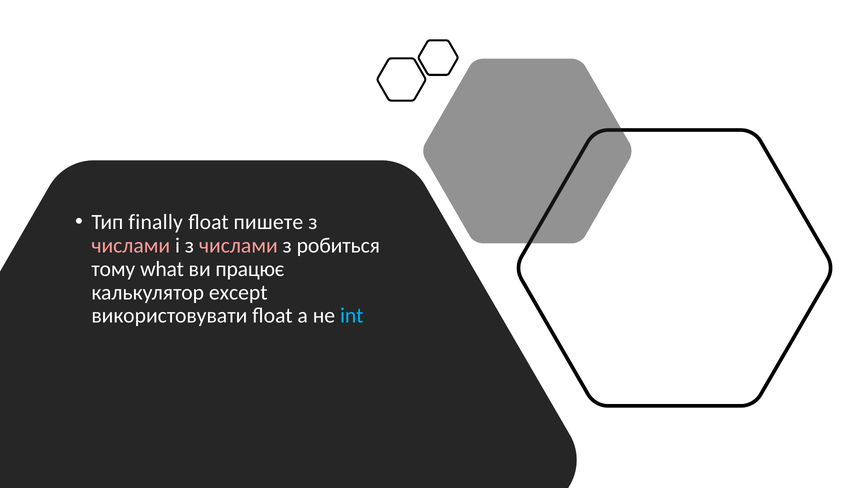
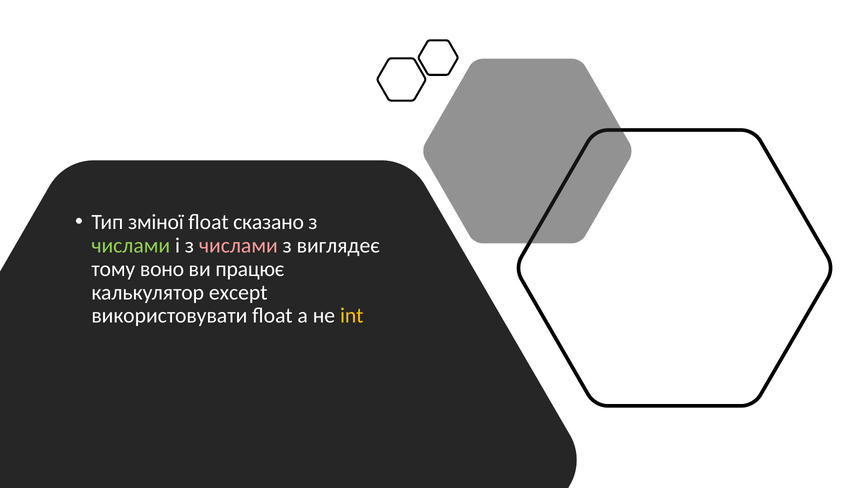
finally: finally -> зміної
пишете: пишете -> сказано
числами at (131, 245) colour: pink -> light green
робиться: робиться -> виглядеє
what: what -> воно
int colour: light blue -> yellow
